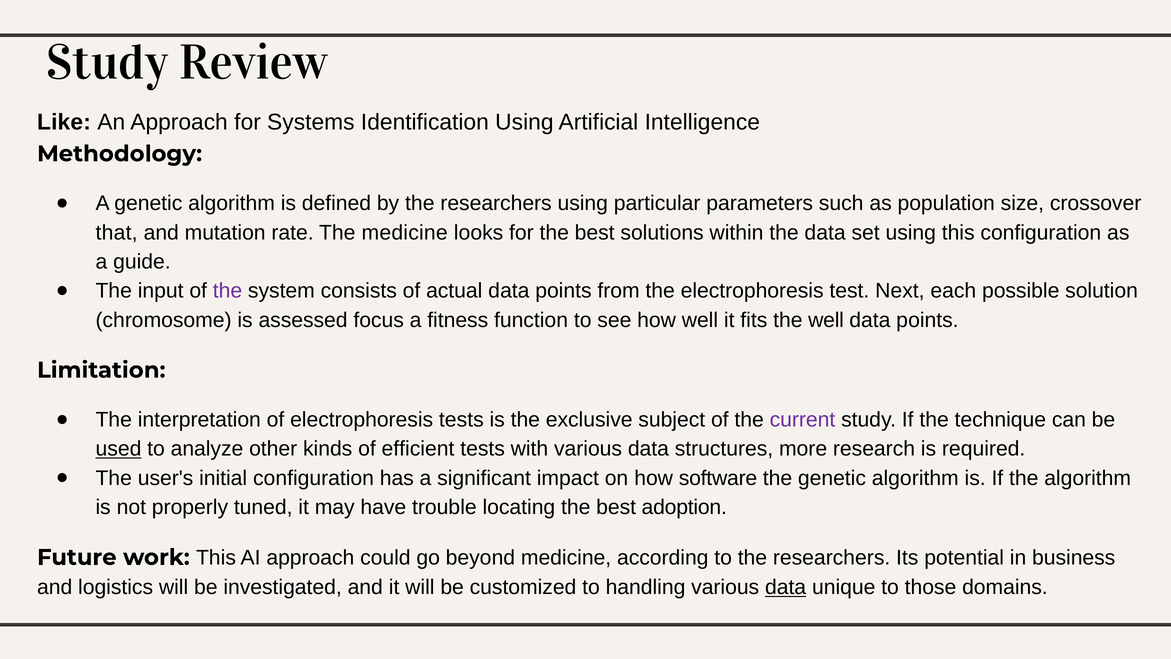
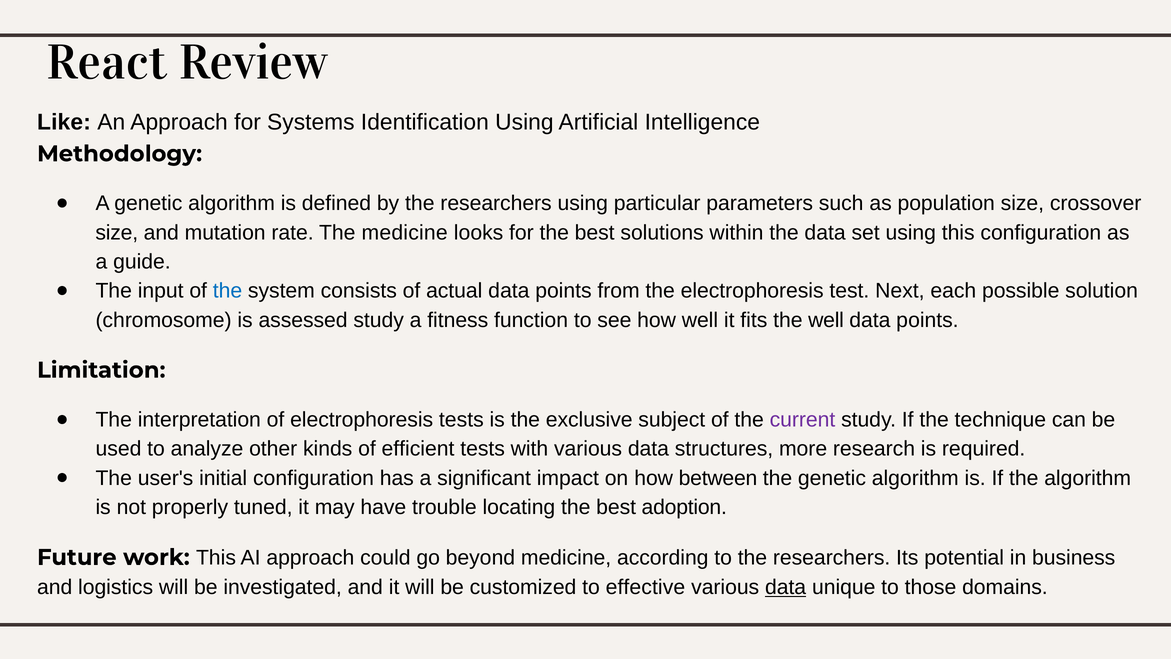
Study at (107, 62): Study -> React
that at (117, 232): that -> size
the at (228, 291) colour: purple -> blue
assessed focus: focus -> study
used underline: present -> none
software: software -> between
handling: handling -> effective
